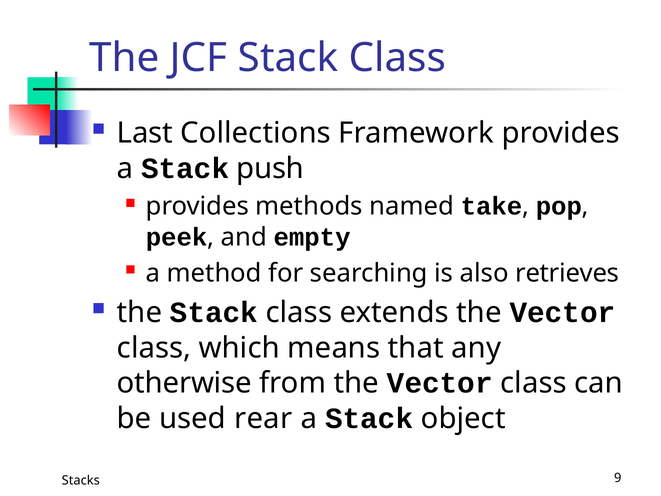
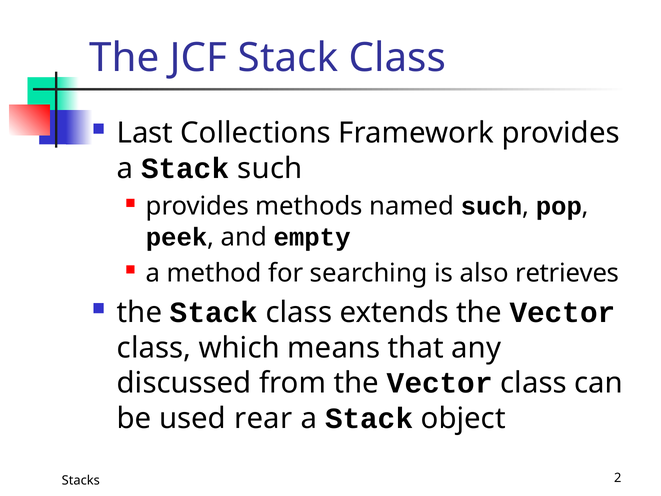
Stack push: push -> such
named take: take -> such
otherwise: otherwise -> discussed
9: 9 -> 2
